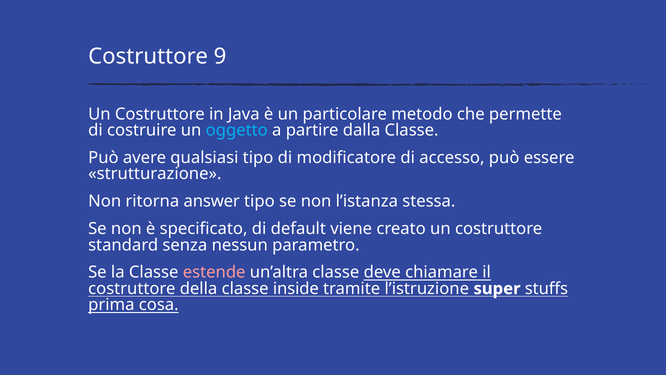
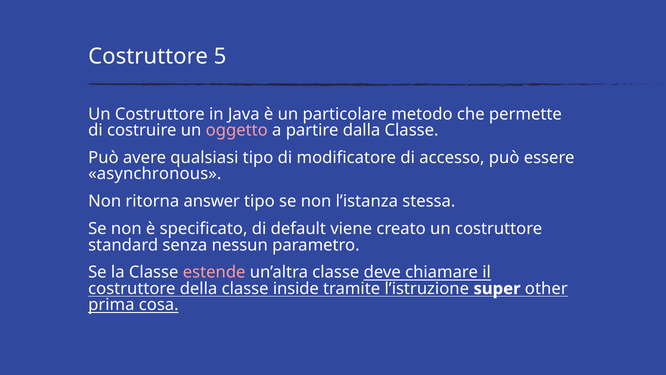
9: 9 -> 5
oggetto colour: light blue -> pink
strutturazione: strutturazione -> asynchronous
stuffs: stuffs -> other
